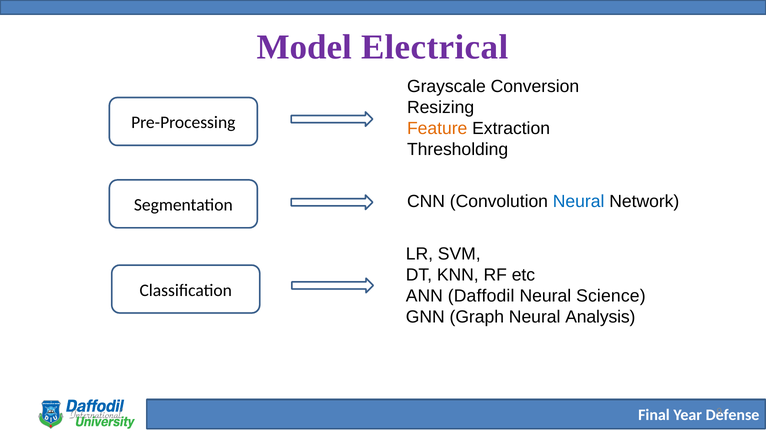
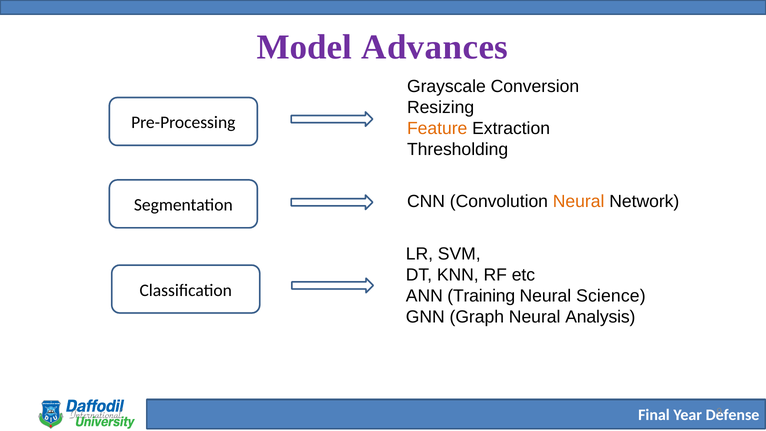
Electrical: Electrical -> Advances
Neural at (579, 201) colour: blue -> orange
Daffodil: Daffodil -> Training
